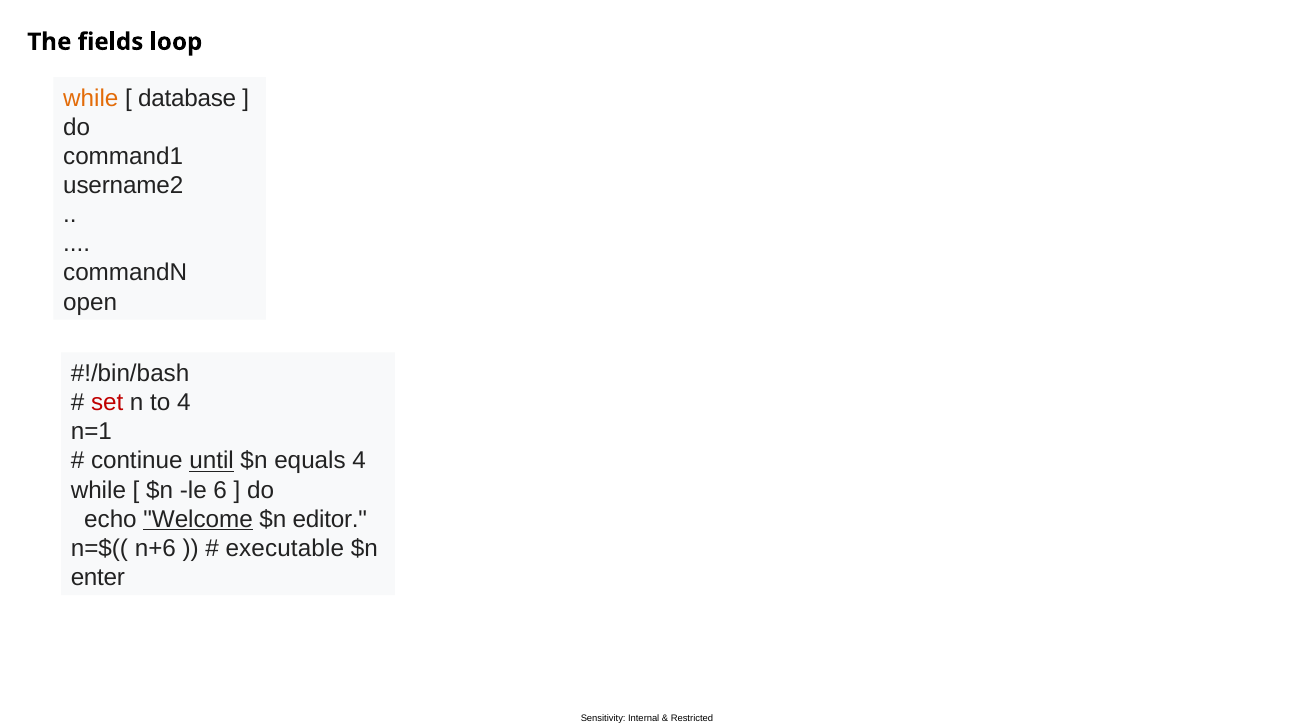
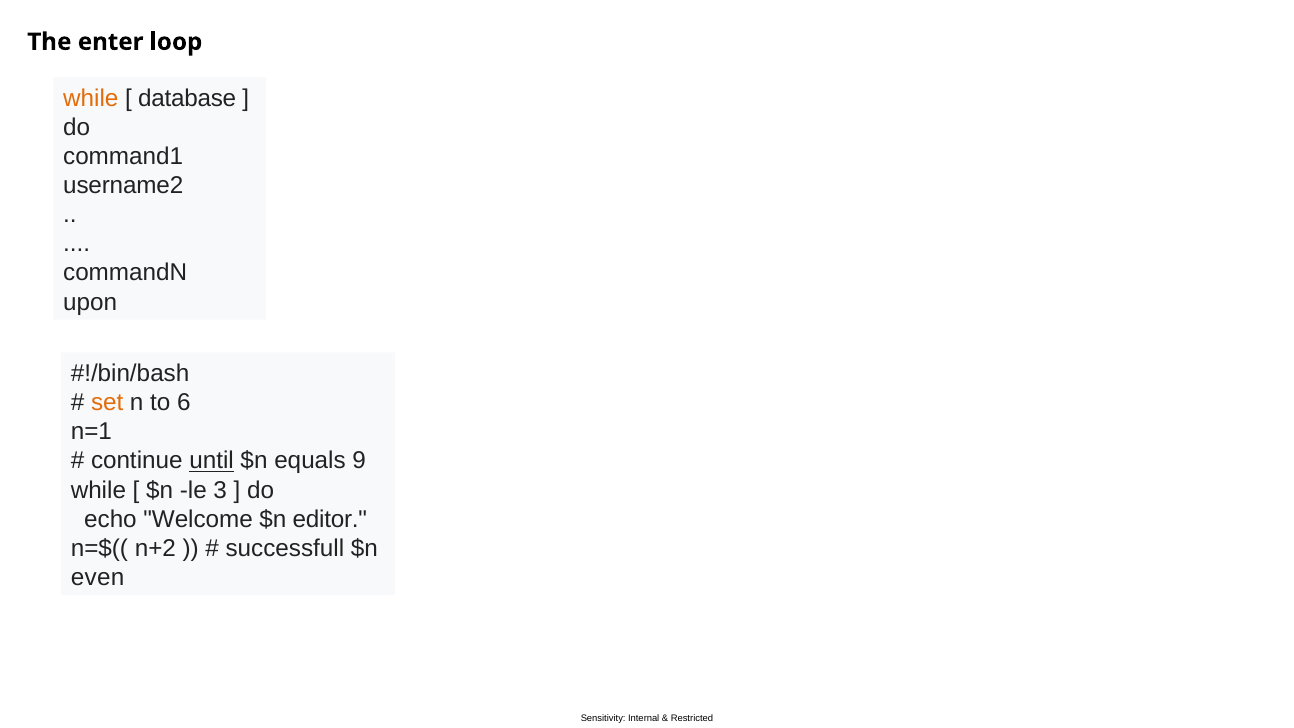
fields: fields -> enter
open: open -> upon
set colour: red -> orange
to 4: 4 -> 6
equals 4: 4 -> 9
6: 6 -> 3
Welcome underline: present -> none
n+6: n+6 -> n+2
executable: executable -> successfull
enter: enter -> even
